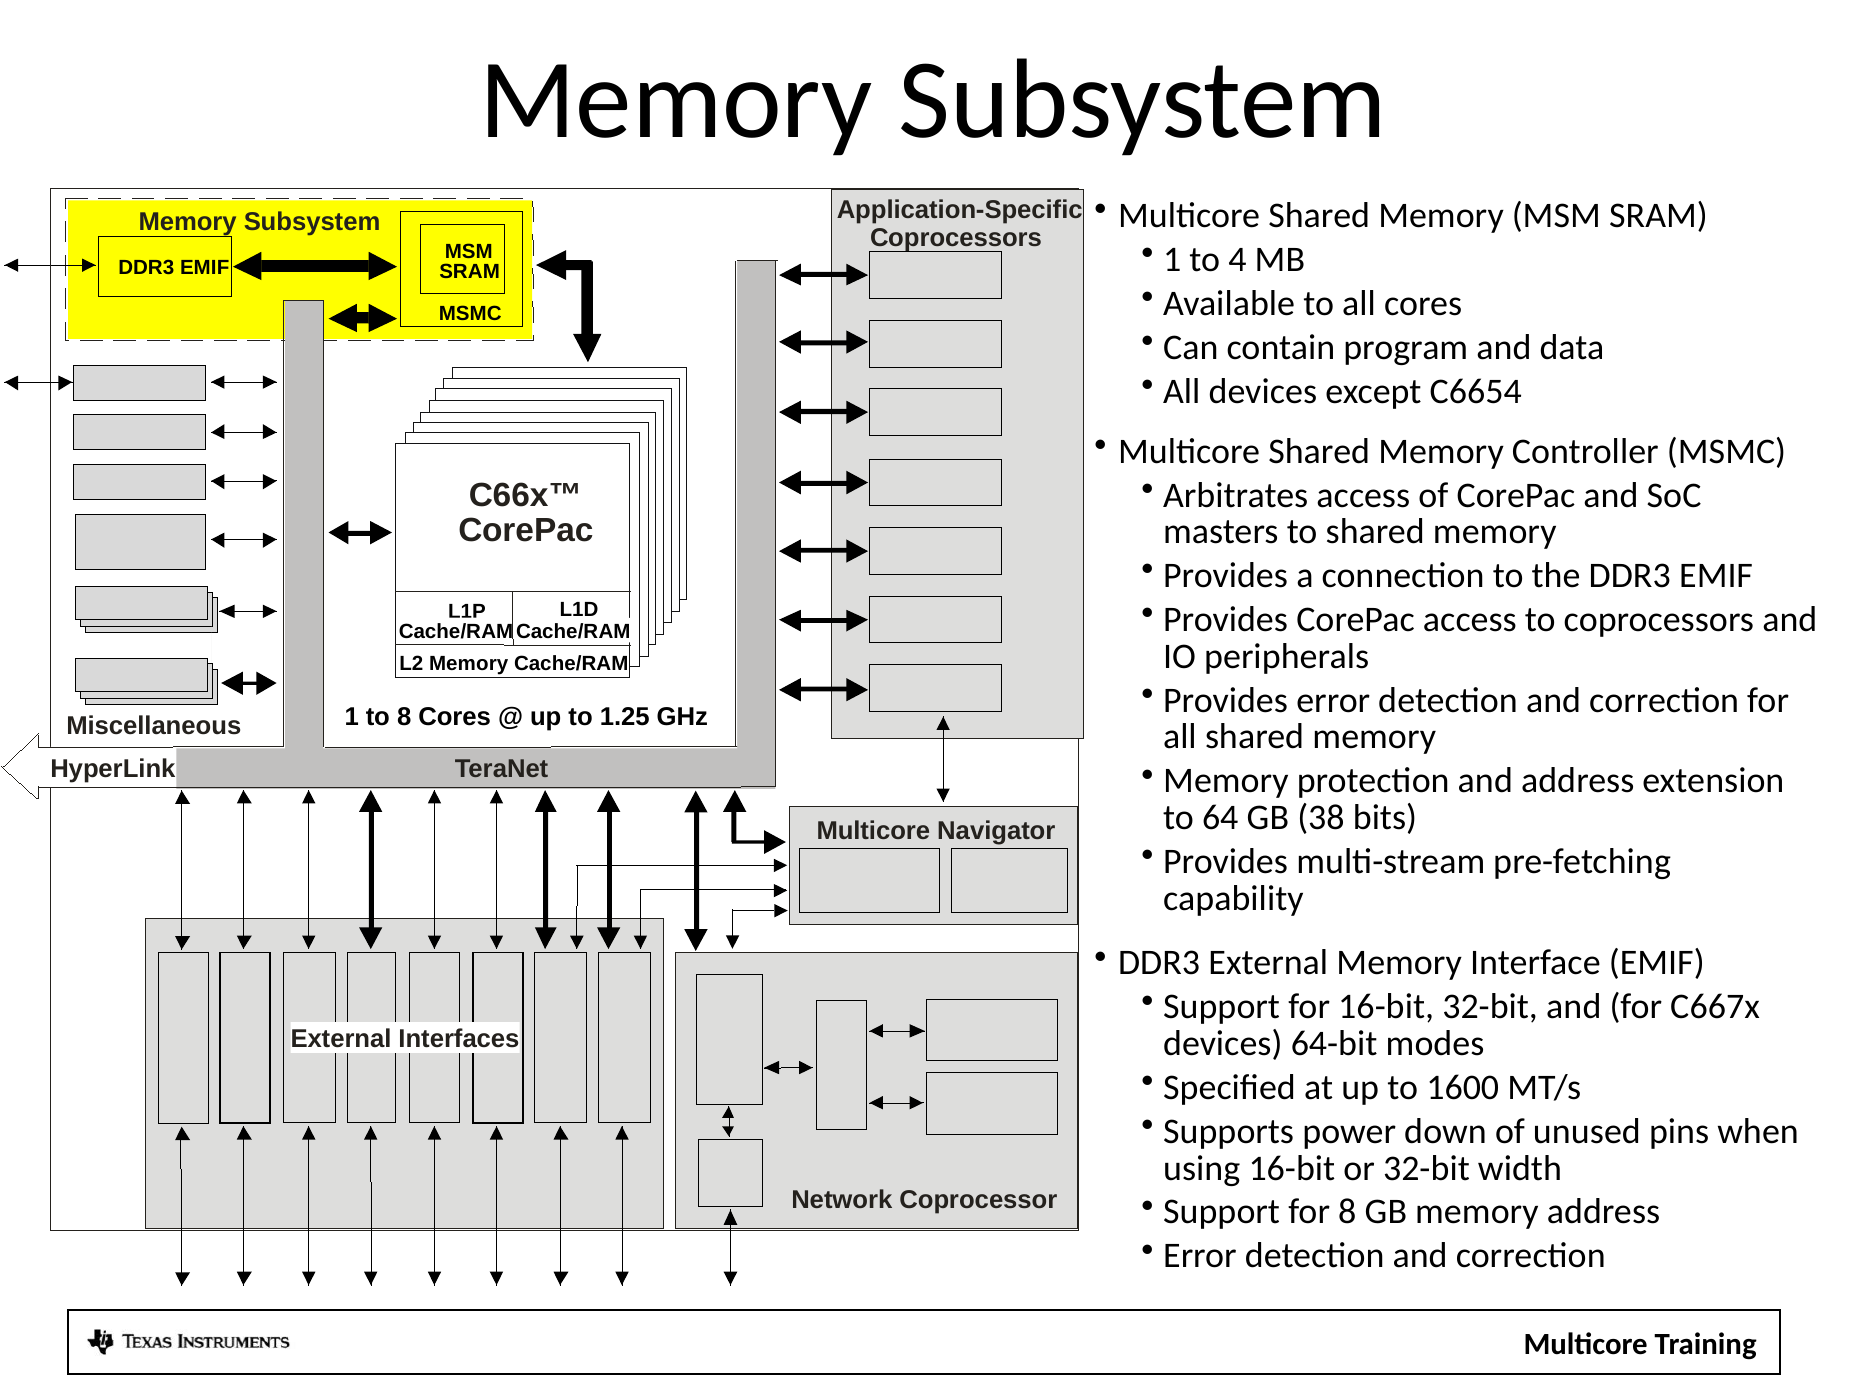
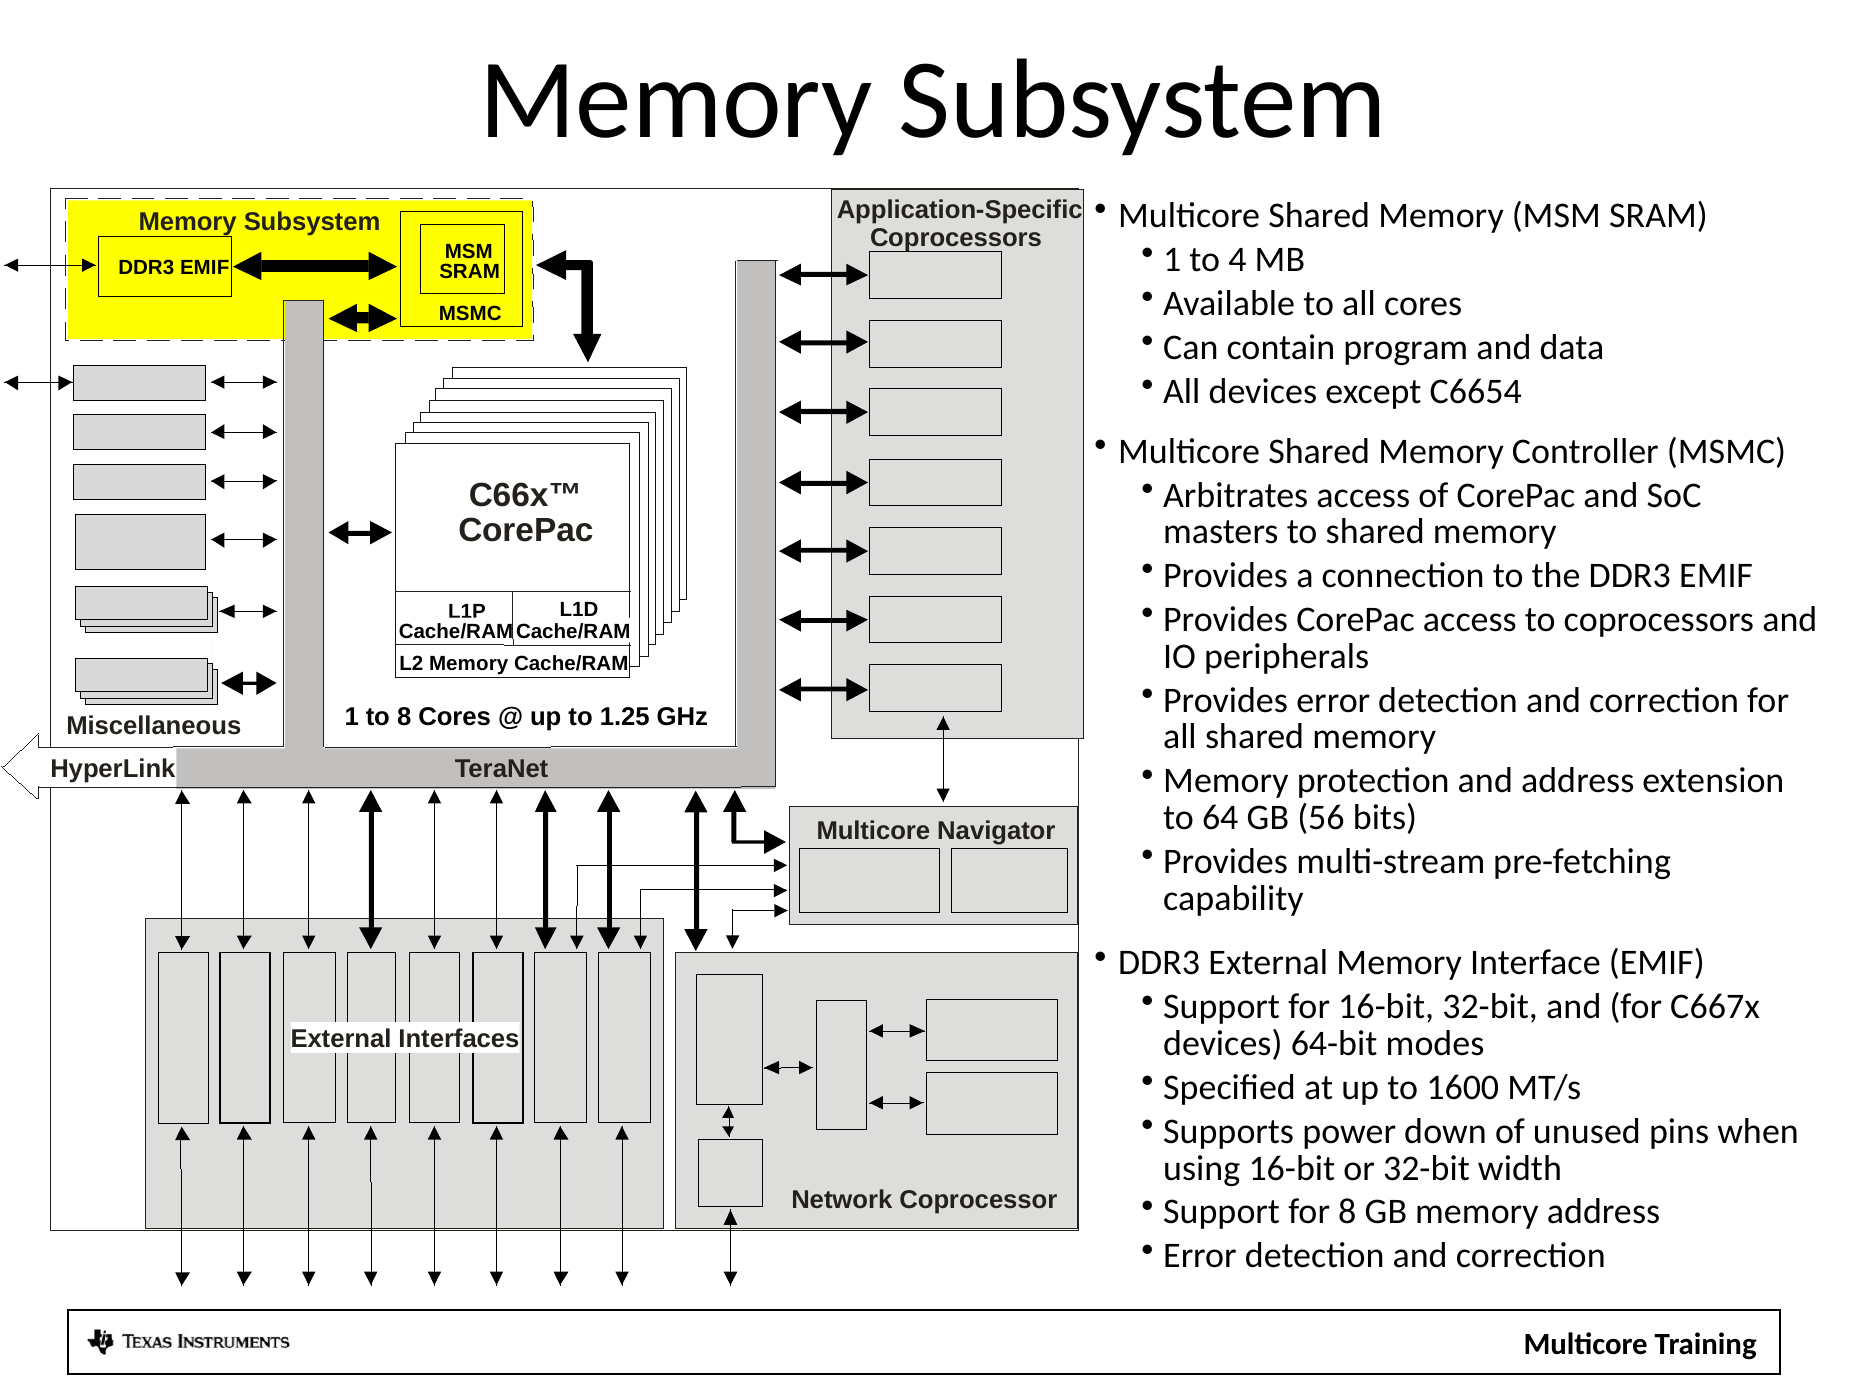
38: 38 -> 56
